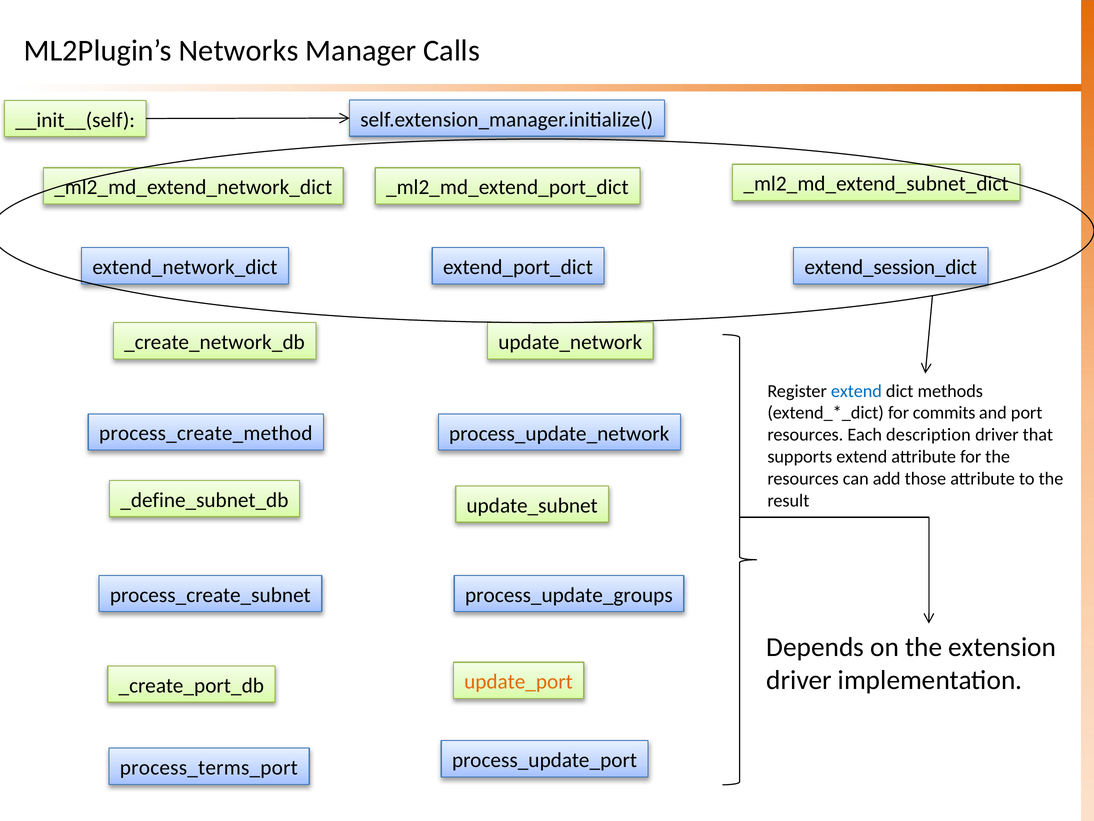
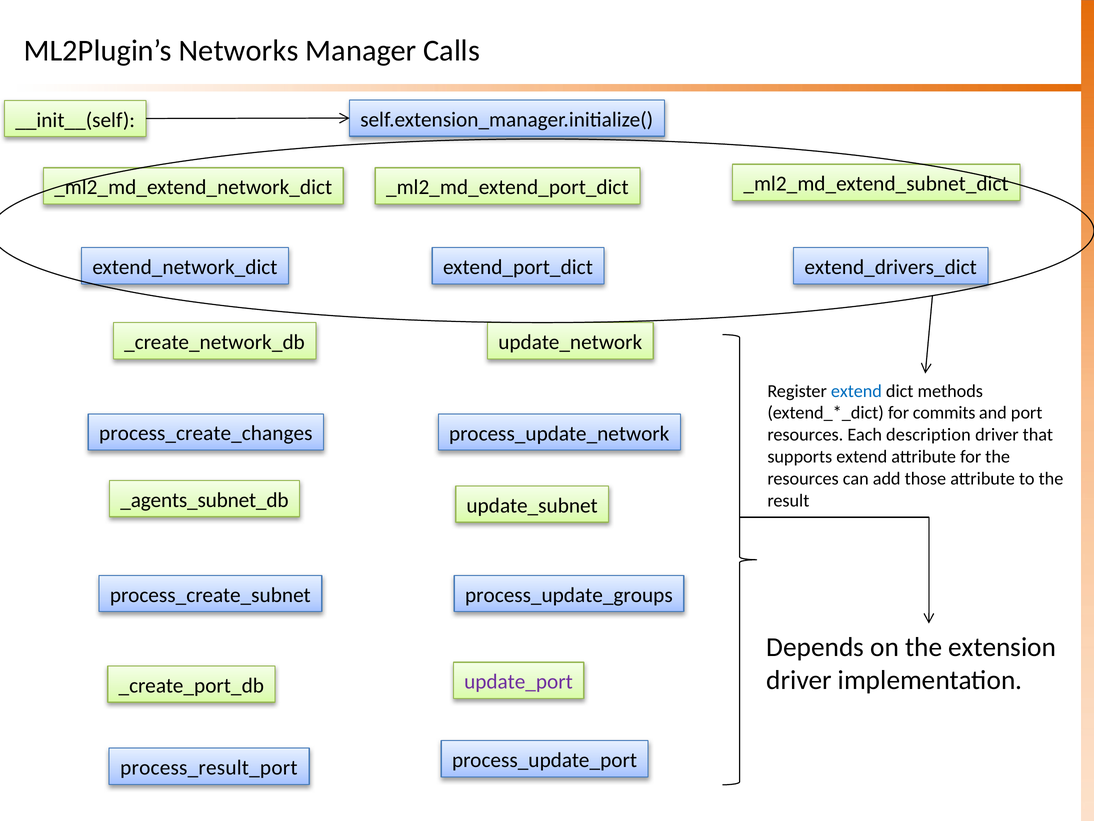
extend_session_dict: extend_session_dict -> extend_drivers_dict
process_create_method: process_create_method -> process_create_changes
_define_subnet_db: _define_subnet_db -> _agents_subnet_db
update_port colour: orange -> purple
process_terms_port: process_terms_port -> process_result_port
